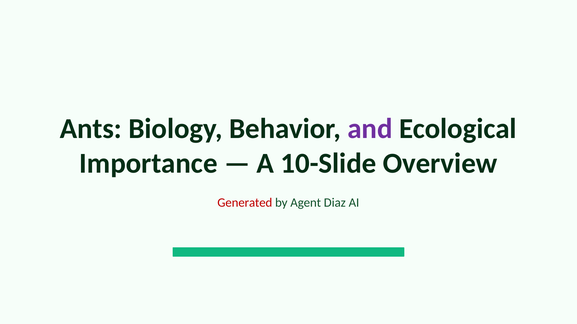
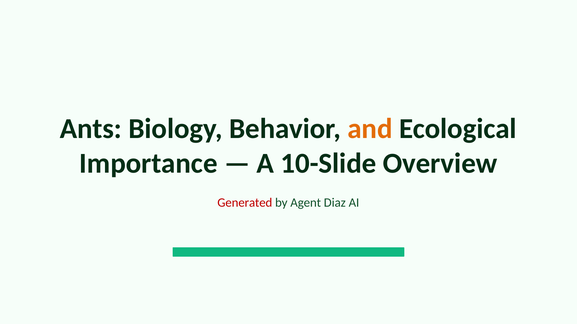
and colour: purple -> orange
